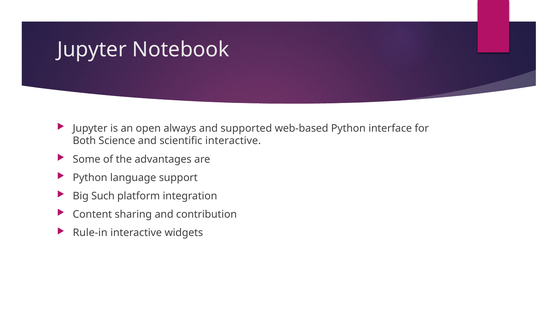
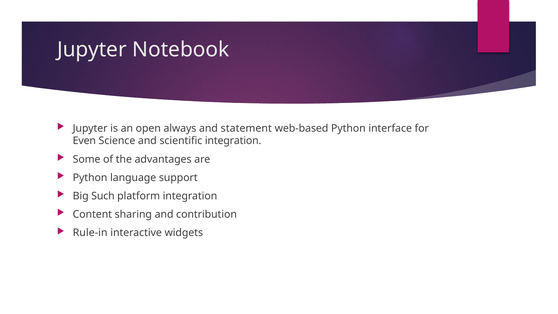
supported: supported -> statement
Both: Both -> Even
scientific interactive: interactive -> integration
